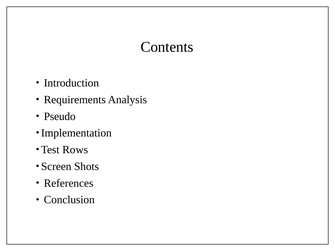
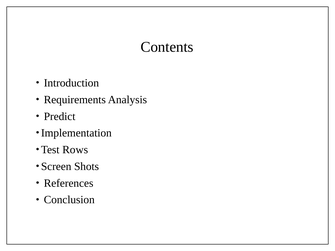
Pseudo: Pseudo -> Predict
